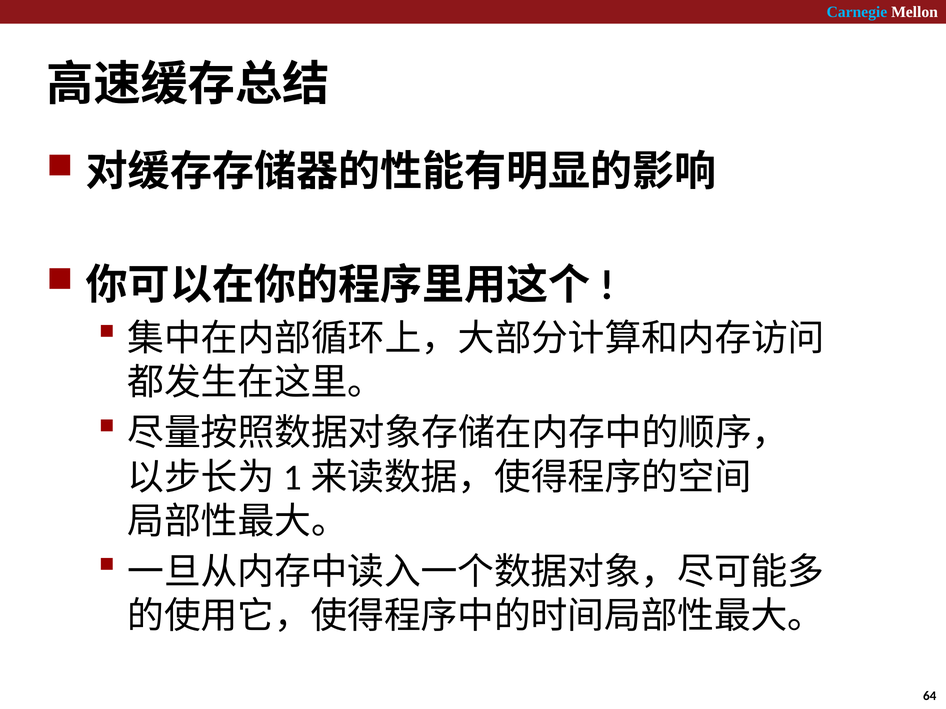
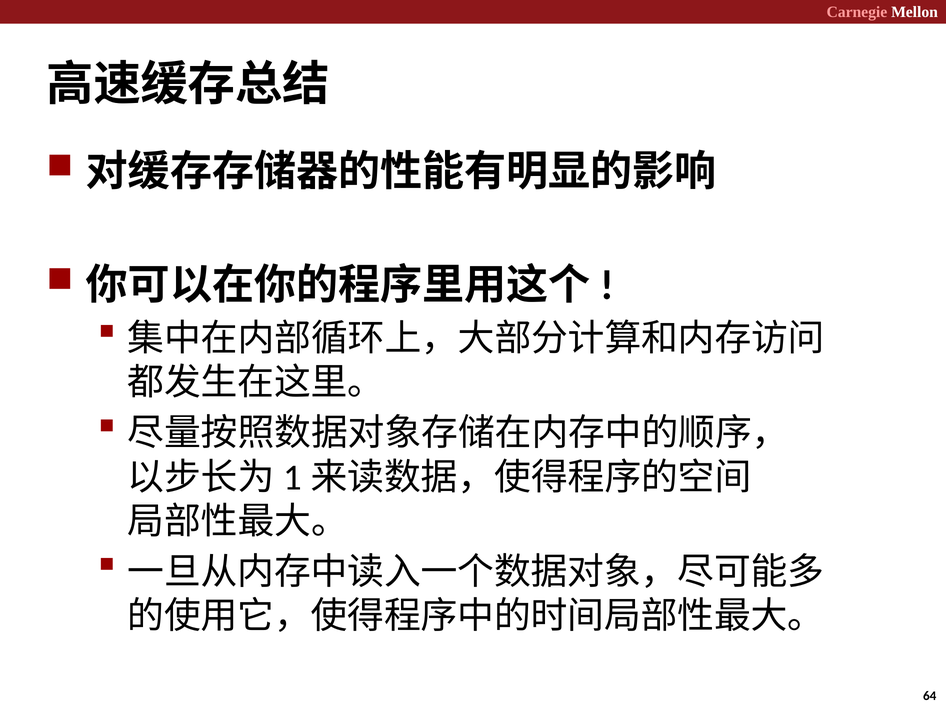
Carnegie colour: light blue -> pink
